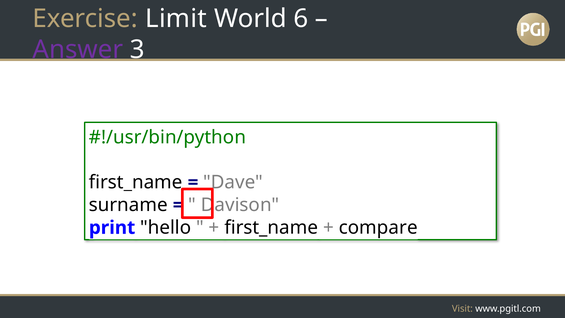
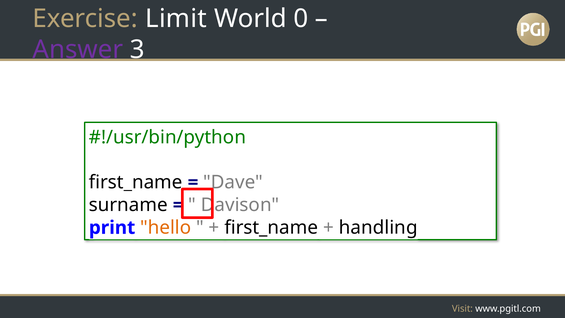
6: 6 -> 0
hello colour: black -> orange
compare: compare -> handling
